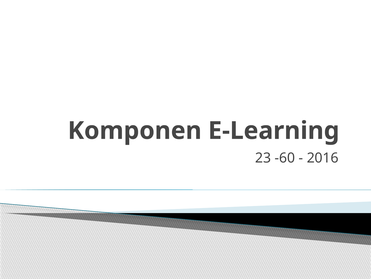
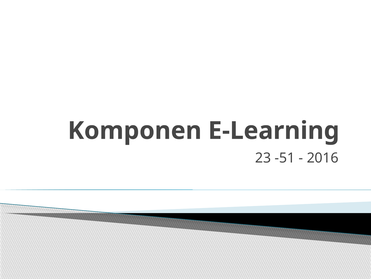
-60: -60 -> -51
